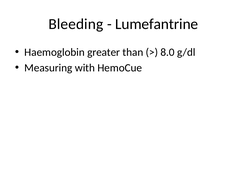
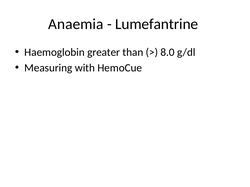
Bleeding: Bleeding -> Anaemia
